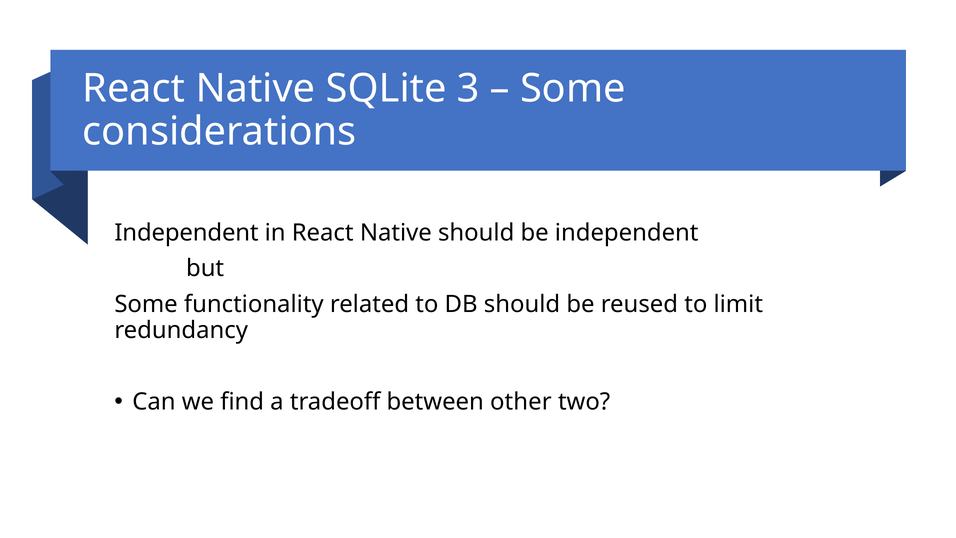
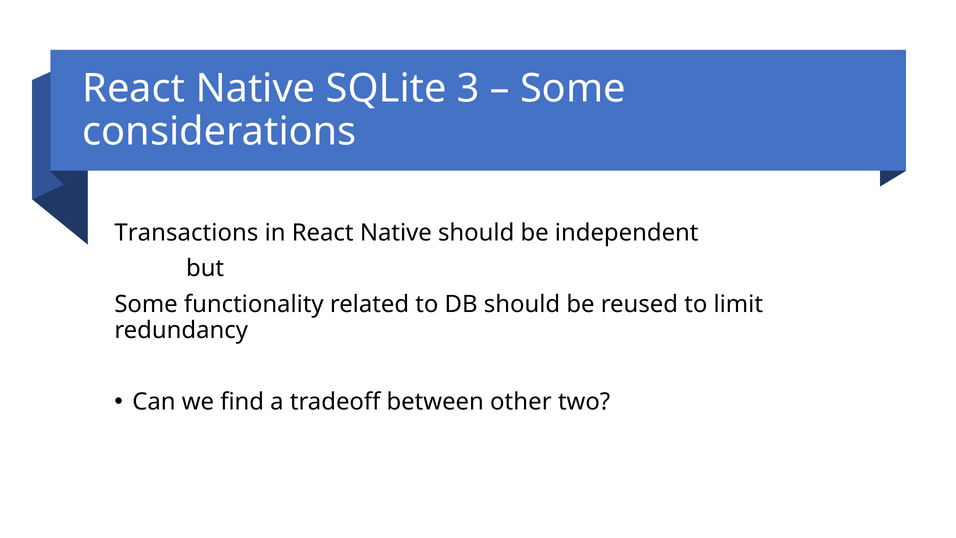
Independent at (187, 233): Independent -> Transactions
